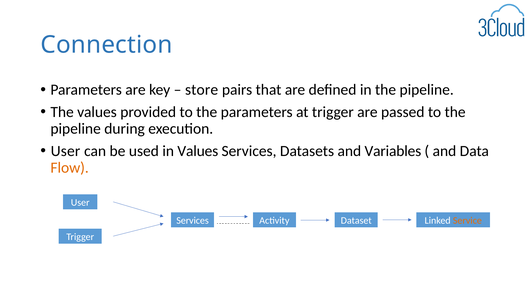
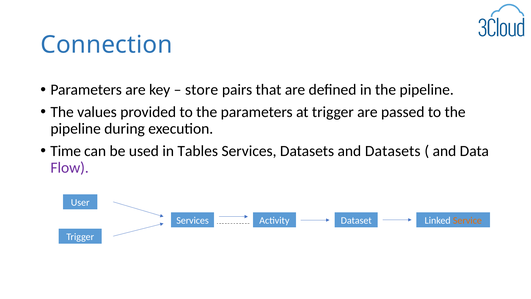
User at (65, 151): User -> Time
in Values: Values -> Tables
and Variables: Variables -> Datasets
Flow colour: orange -> purple
